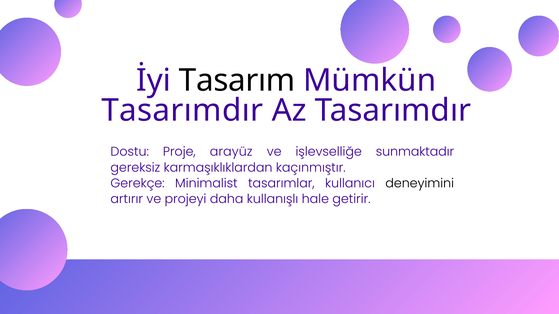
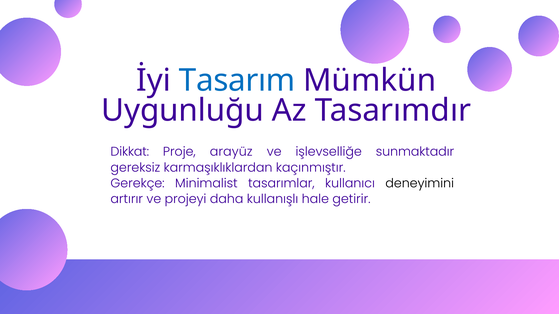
Tasarım colour: black -> blue
Tasarımdır at (182, 111): Tasarımdır -> Uygunluğu
Dostu: Dostu -> Dikkat
